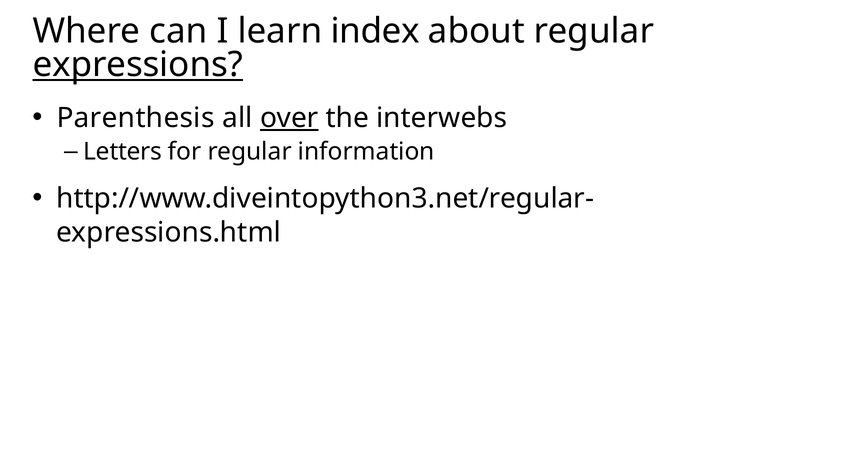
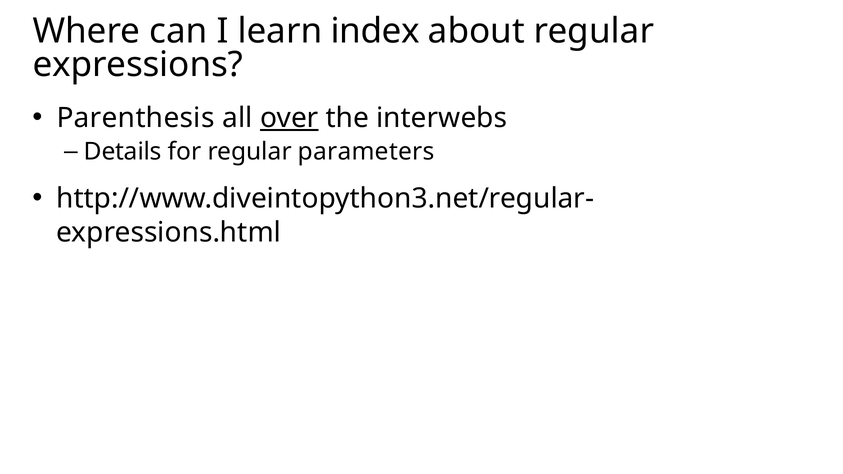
expressions underline: present -> none
Letters: Letters -> Details
information: information -> parameters
